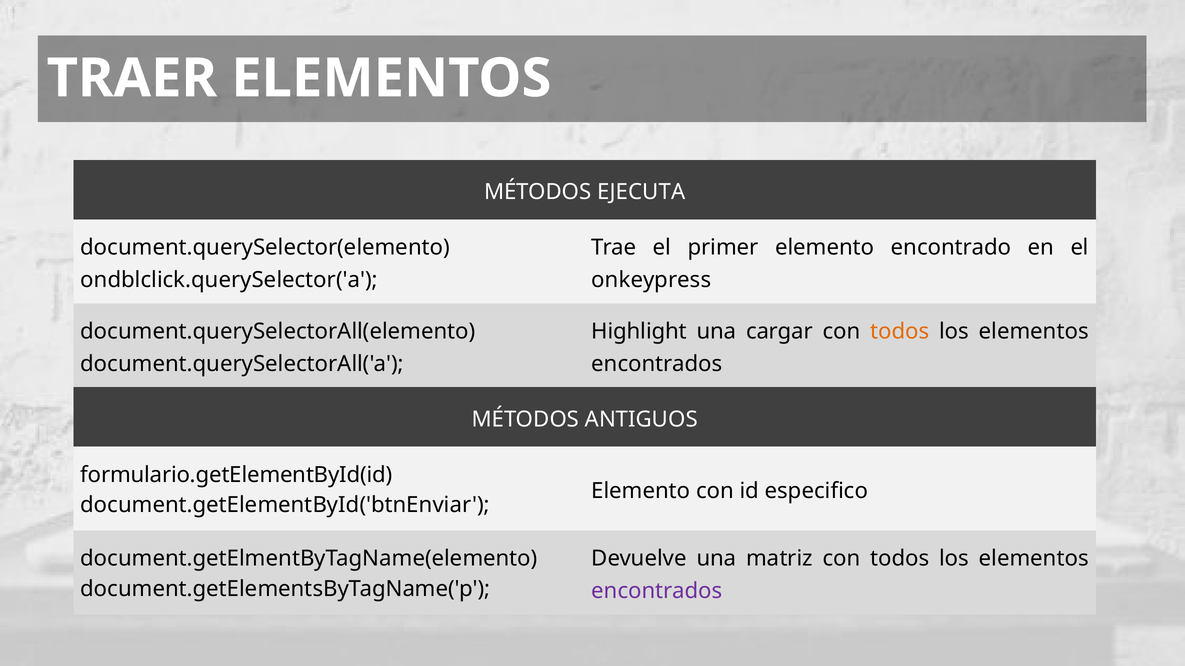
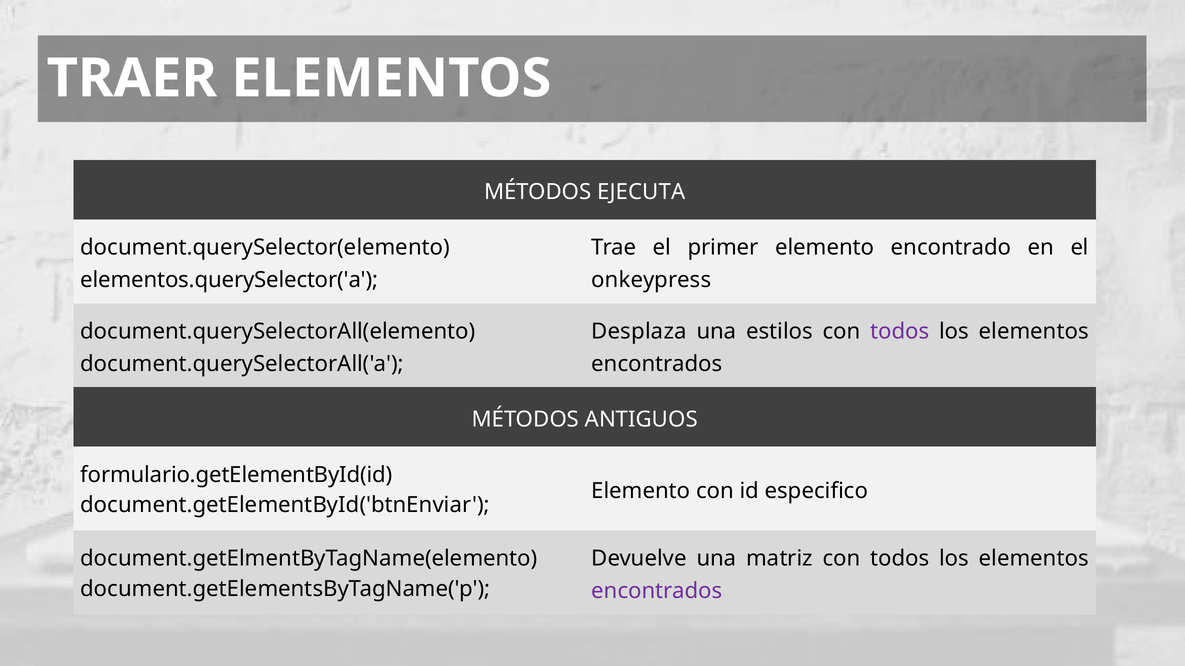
ondblclick.querySelector('a: ondblclick.querySelector('a -> elementos.querySelector('a
Highlight: Highlight -> Desplaza
cargar: cargar -> estilos
todos at (900, 332) colour: orange -> purple
